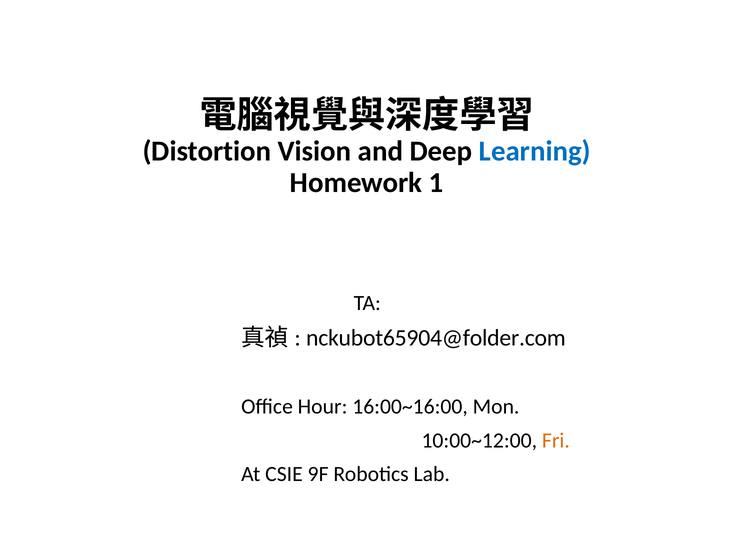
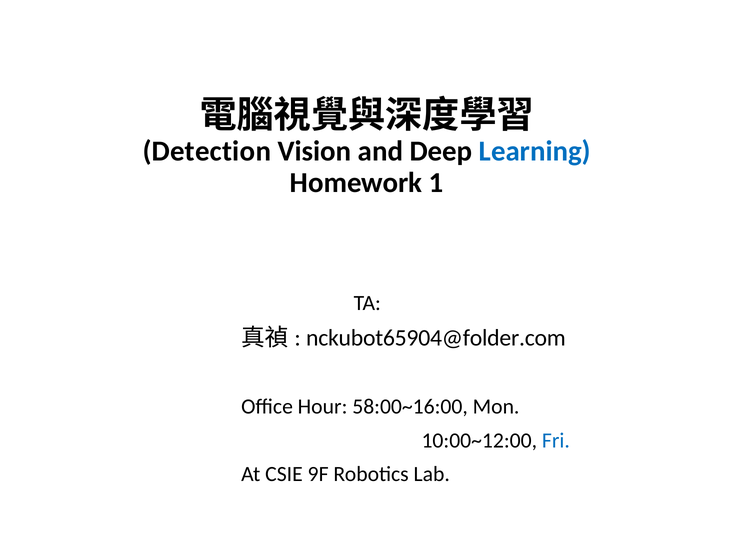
Distortion: Distortion -> Detection
16:00~16:00: 16:00~16:00 -> 58:00~16:00
Fri colour: orange -> blue
